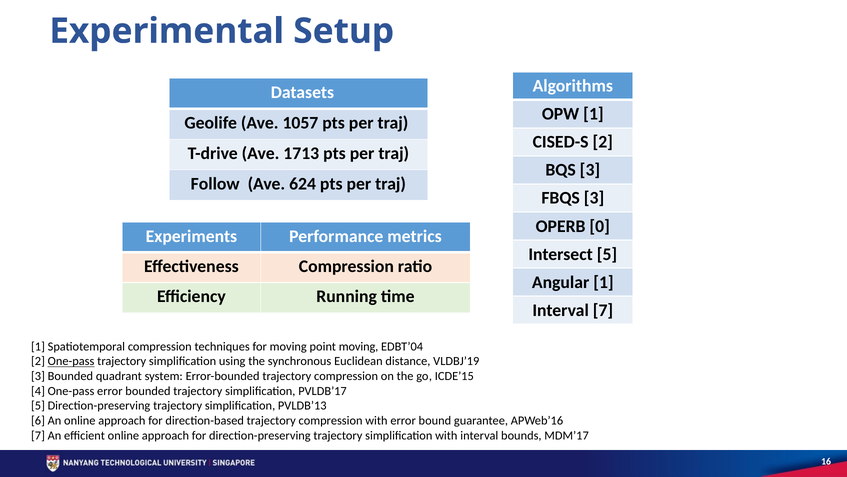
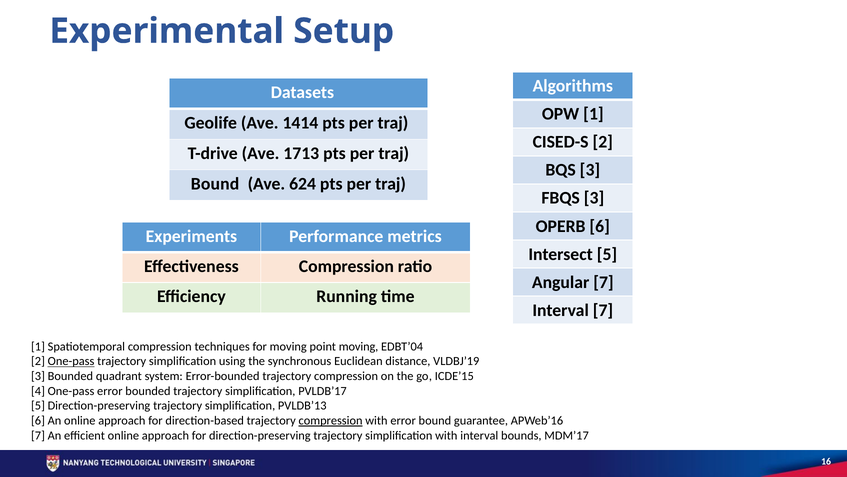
1057: 1057 -> 1414
Follow at (215, 184): Follow -> Bound
OPERB 0: 0 -> 6
Angular 1: 1 -> 7
compression at (331, 420) underline: none -> present
